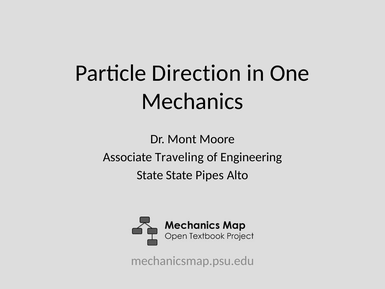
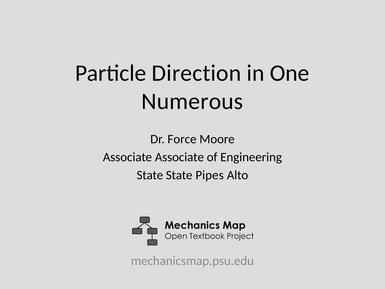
Mechanics: Mechanics -> Numerous
Mont: Mont -> Force
Associate Traveling: Traveling -> Associate
